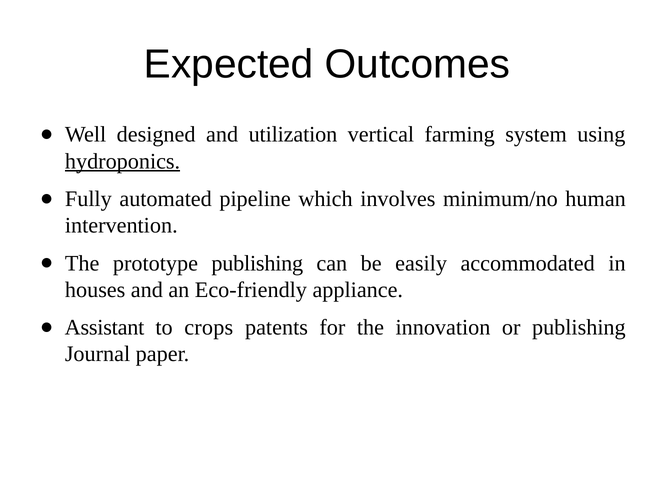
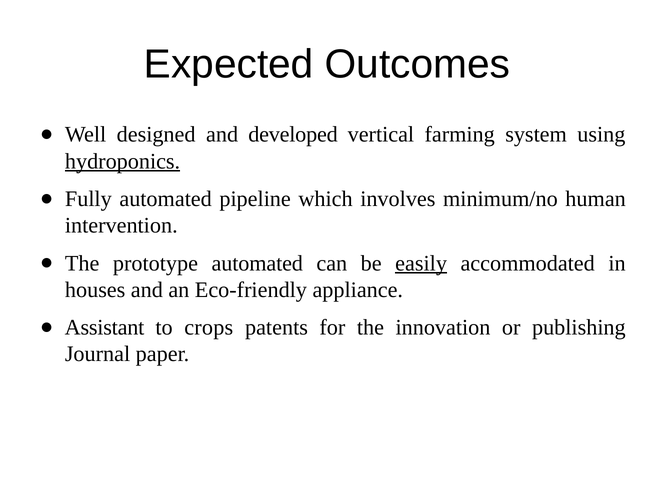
utilization: utilization -> developed
prototype publishing: publishing -> automated
easily underline: none -> present
